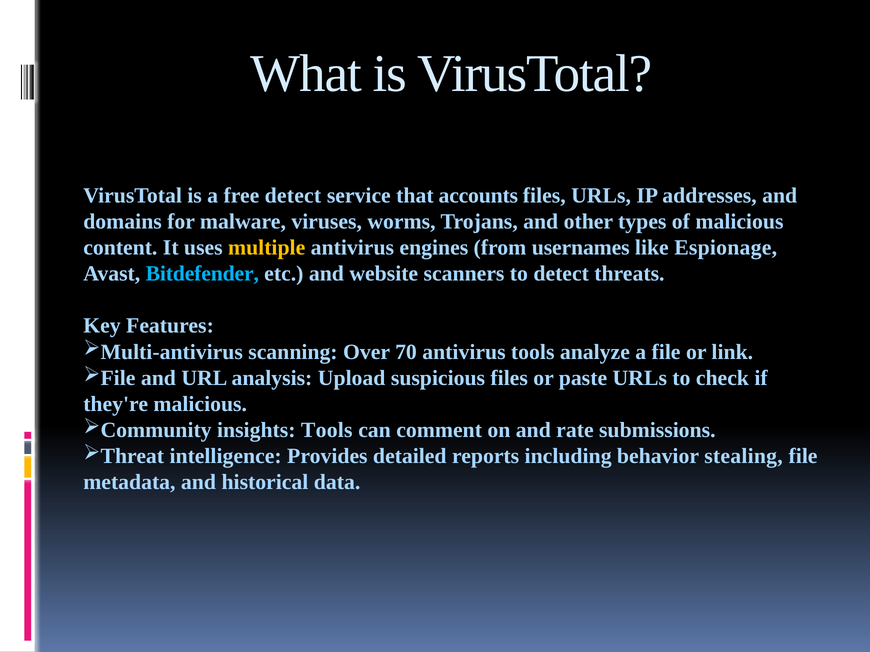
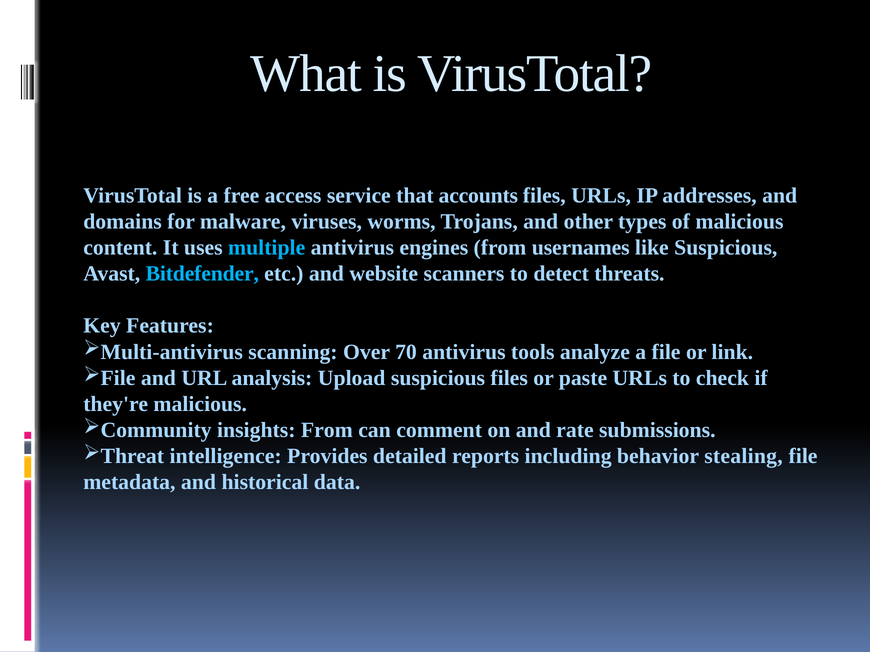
free detect: detect -> access
multiple colour: yellow -> light blue
like Espionage: Espionage -> Suspicious
insights Tools: Tools -> From
